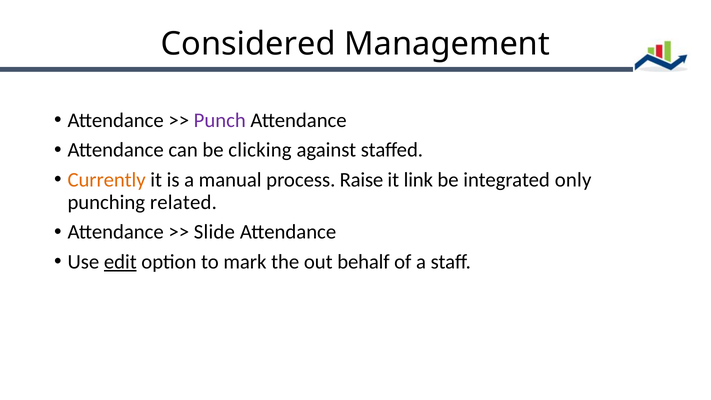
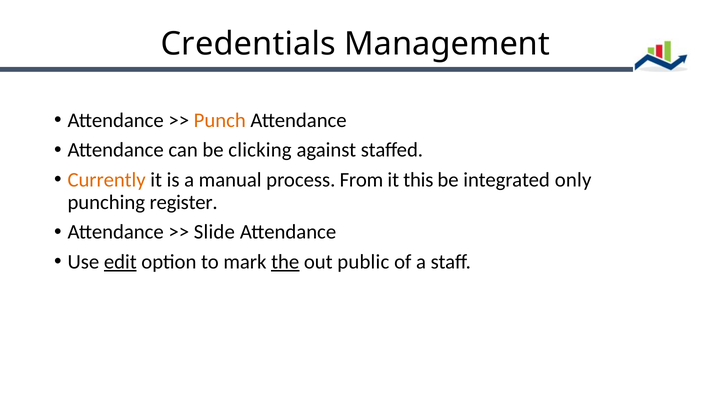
Considered: Considered -> Credentials
Punch colour: purple -> orange
Raise: Raise -> From
link: link -> this
related: related -> register
the underline: none -> present
behalf: behalf -> public
